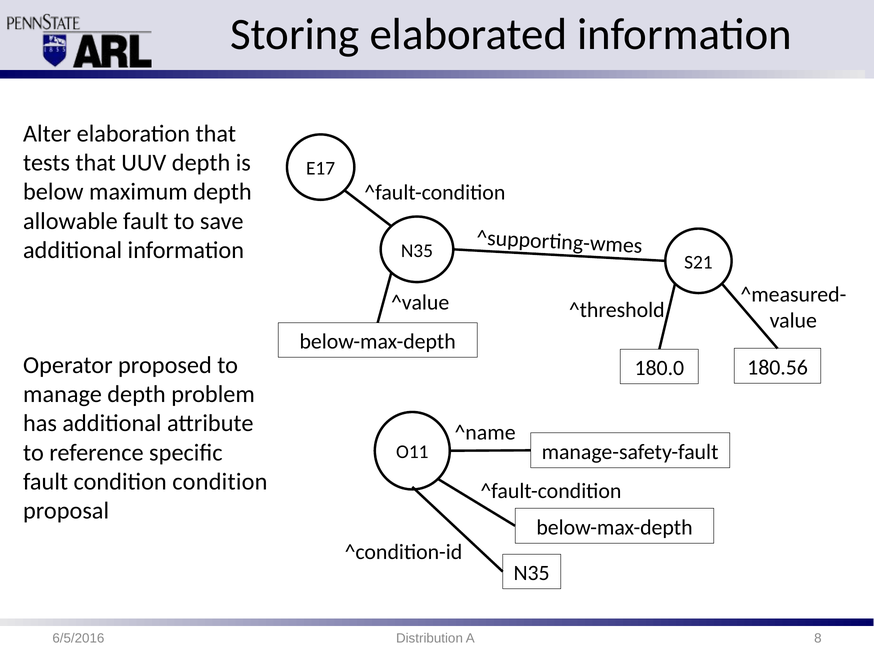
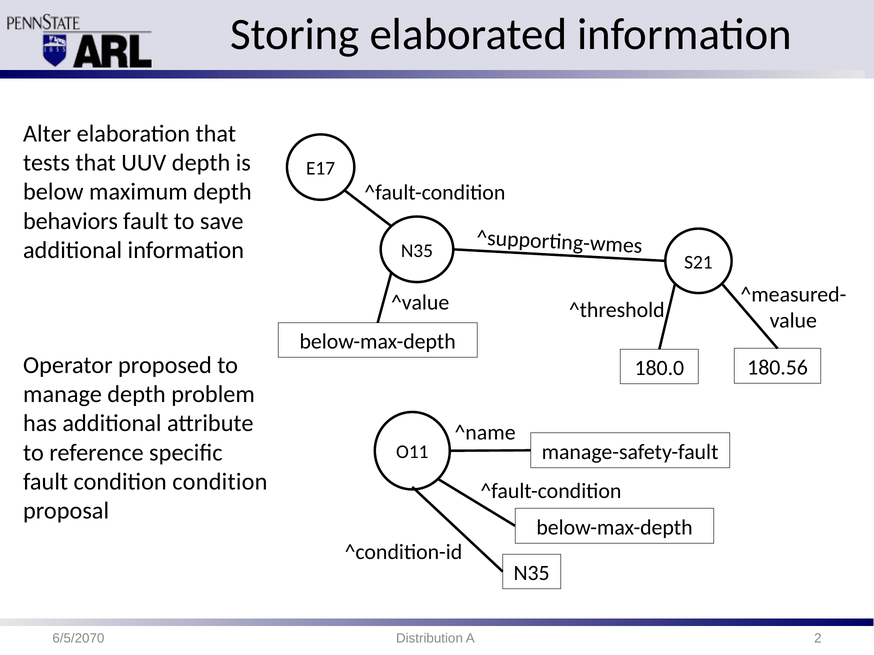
allowable: allowable -> behaviors
6/5/2016: 6/5/2016 -> 6/5/2070
8: 8 -> 2
